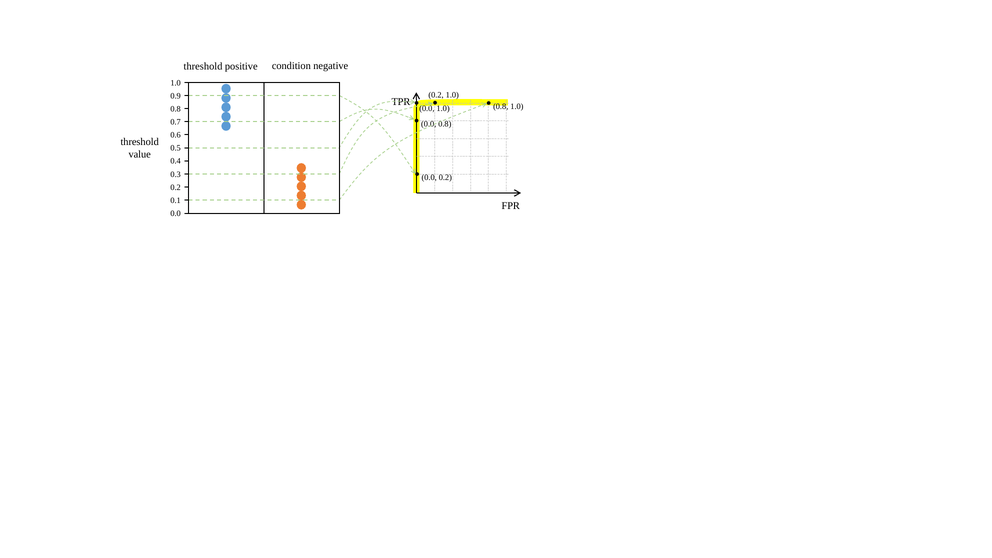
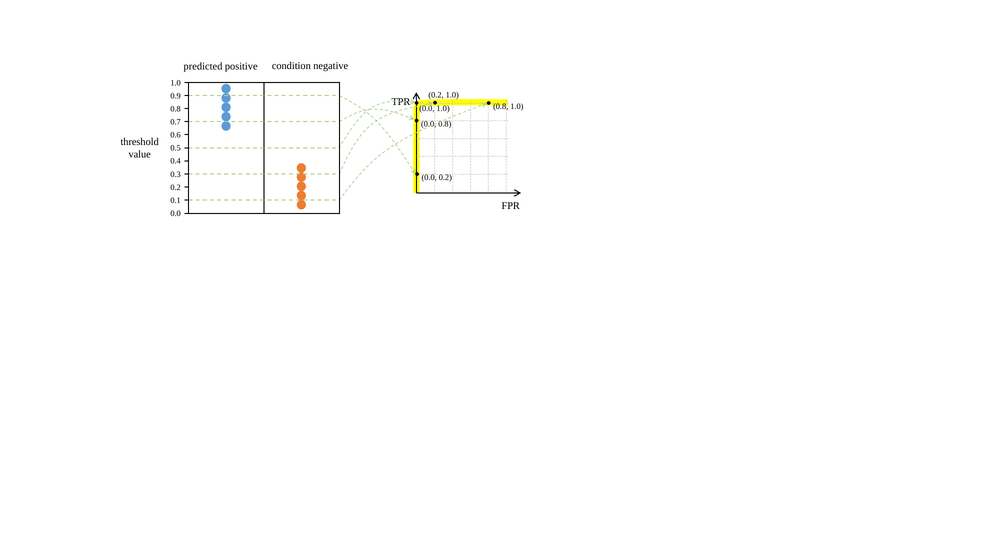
threshold at (203, 66): threshold -> predicted
